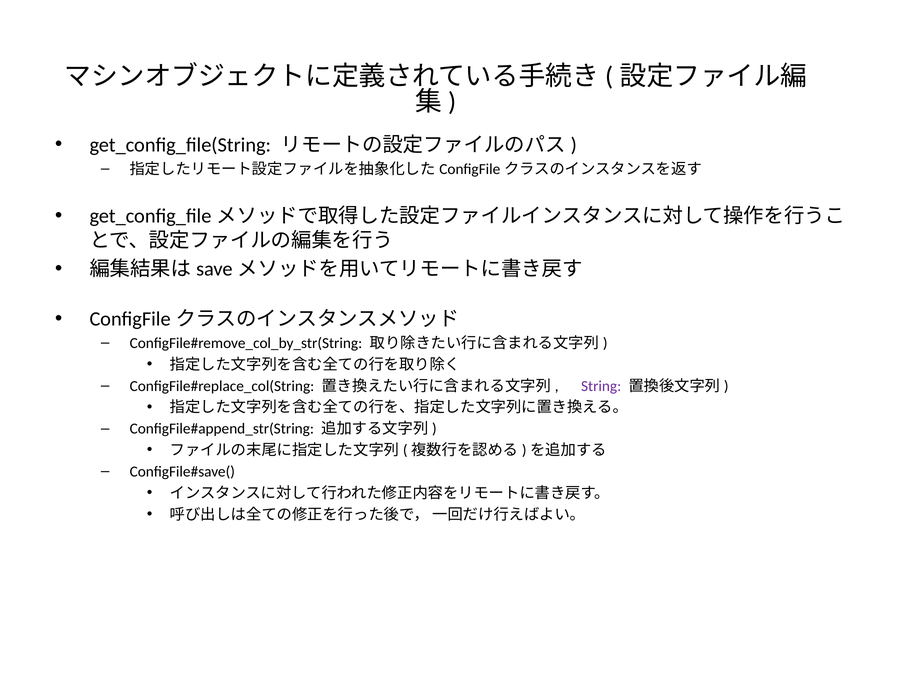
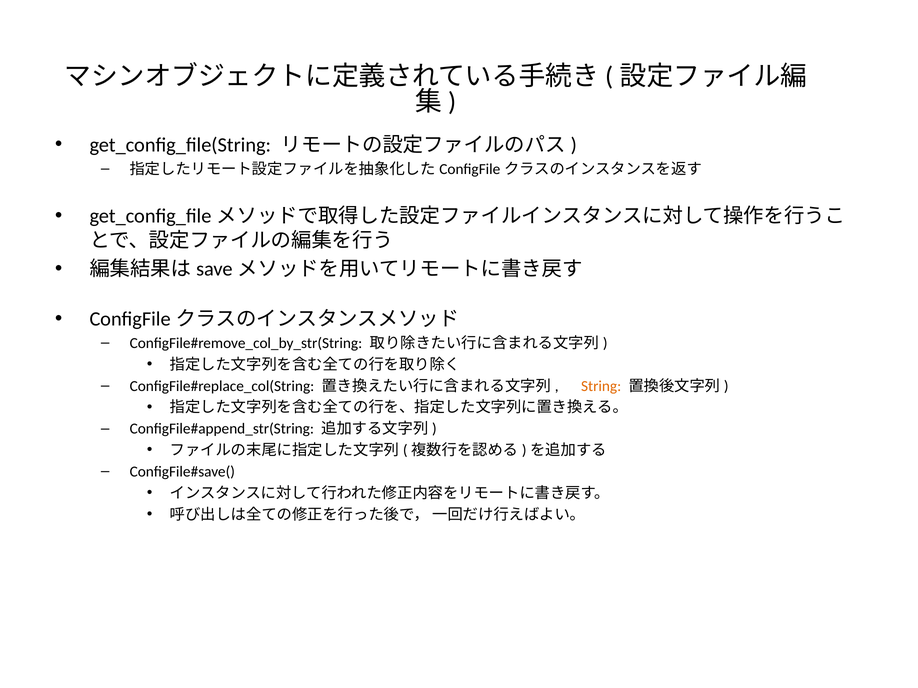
String colour: purple -> orange
